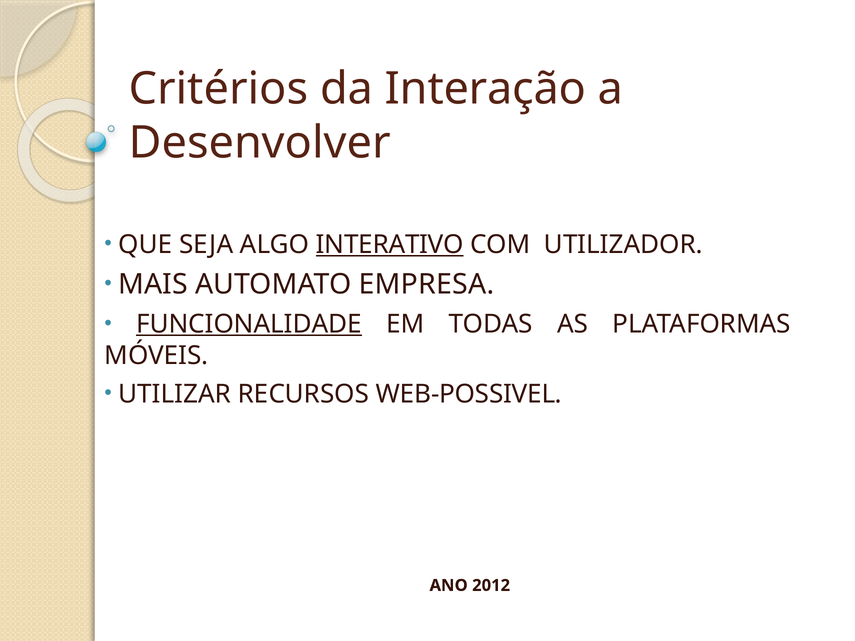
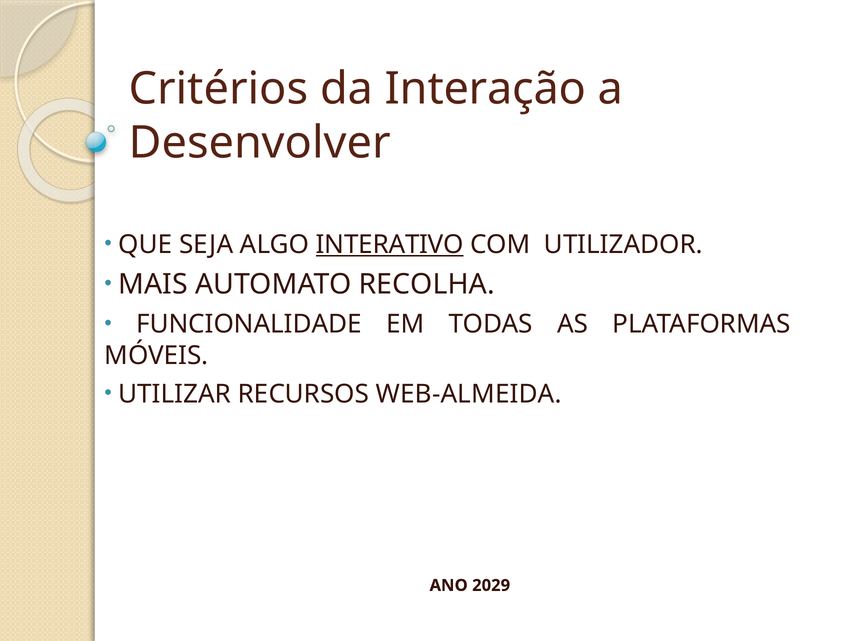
EMPRESA: EMPRESA -> RECOLHA
FUNCIONALIDADE underline: present -> none
WEB-POSSIVEL: WEB-POSSIVEL -> WEB-ALMEIDA
2012: 2012 -> 2029
